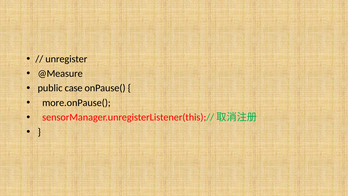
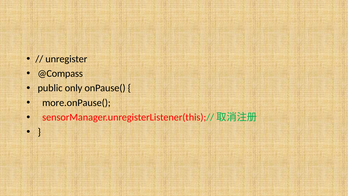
@Measure: @Measure -> @Compass
case: case -> only
